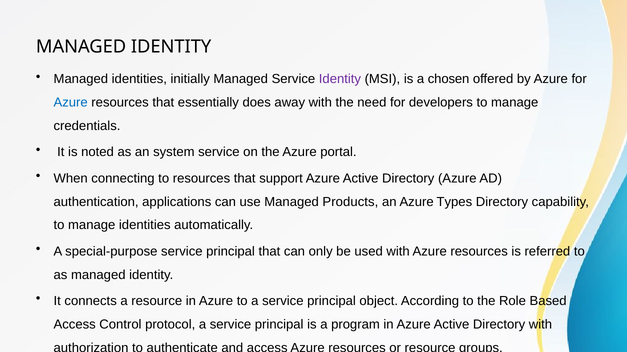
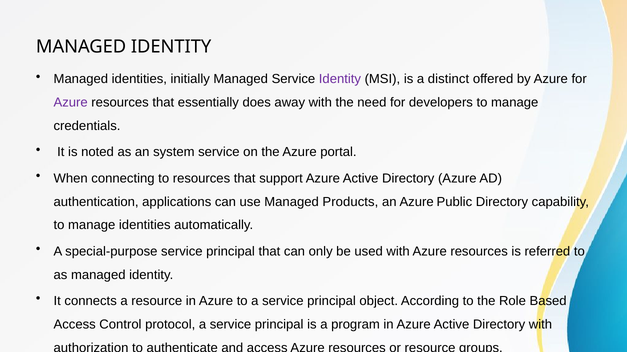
chosen: chosen -> distinct
Azure at (71, 103) colour: blue -> purple
Types: Types -> Public
